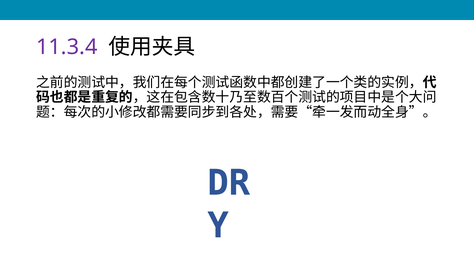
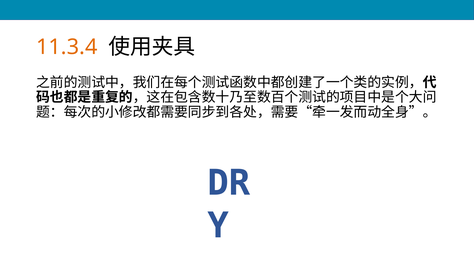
11.3.4 colour: purple -> orange
